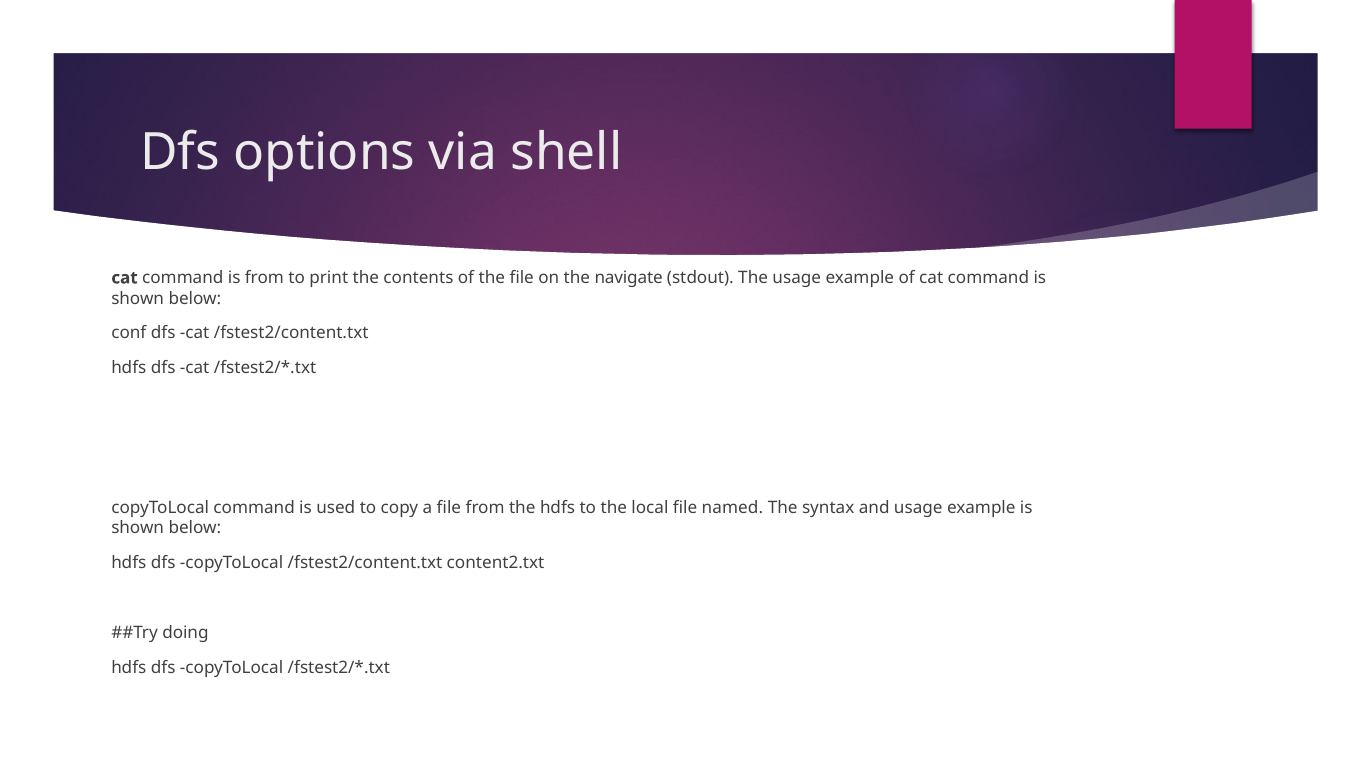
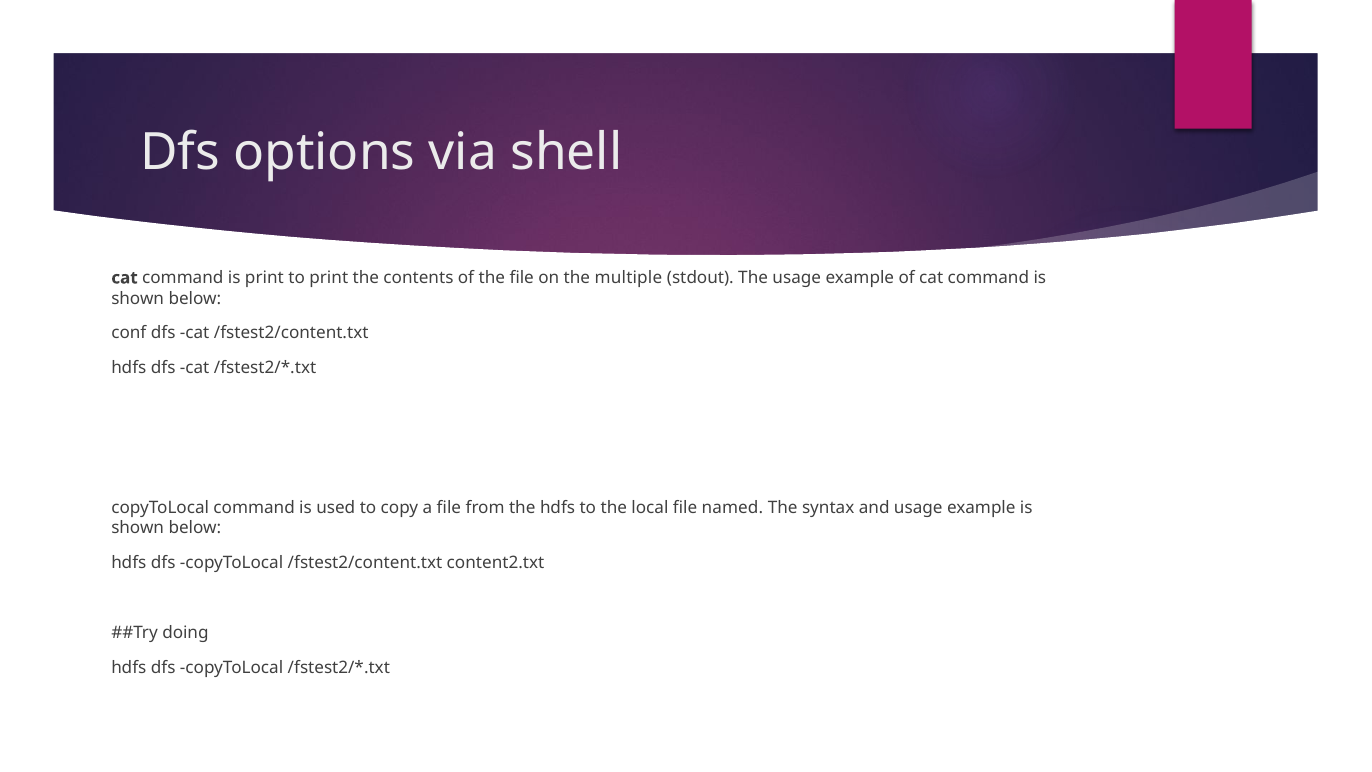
is from: from -> print
navigate: navigate -> multiple
